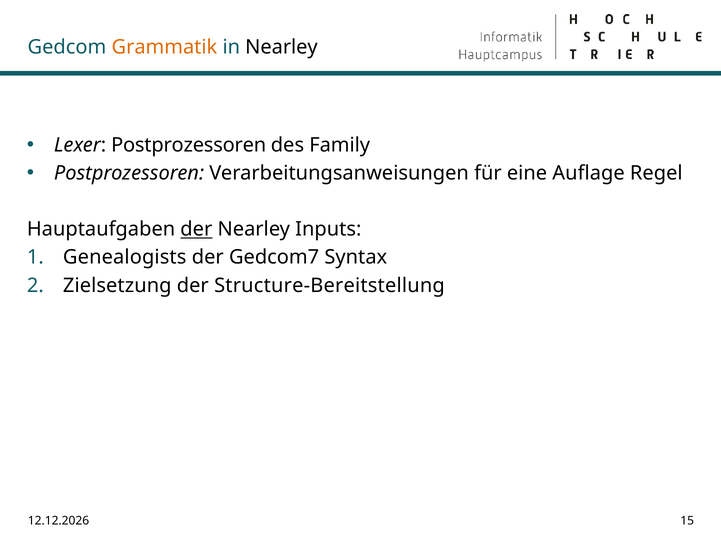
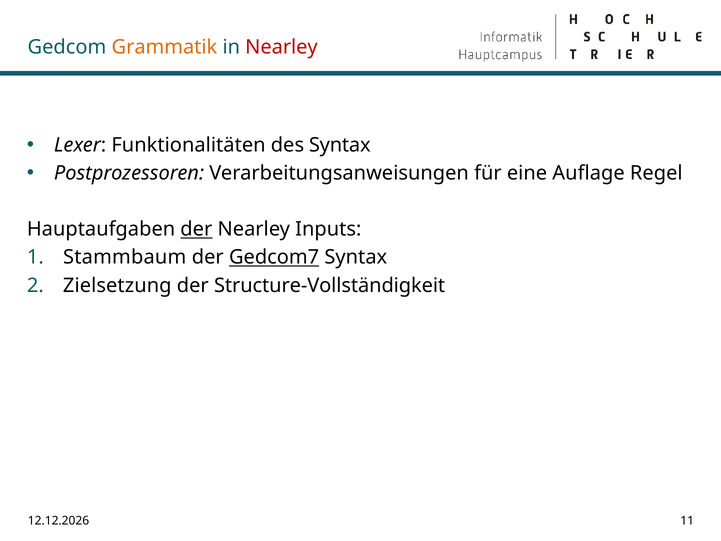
Nearley at (281, 47) colour: black -> red
Lexer Postprozessoren: Postprozessoren -> Funktionalitäten
des Family: Family -> Syntax
Genealogists: Genealogists -> Stammbaum
Gedcom7 underline: none -> present
Structure-Bereitstellung: Structure-Bereitstellung -> Structure-Vollständigkeit
15: 15 -> 11
